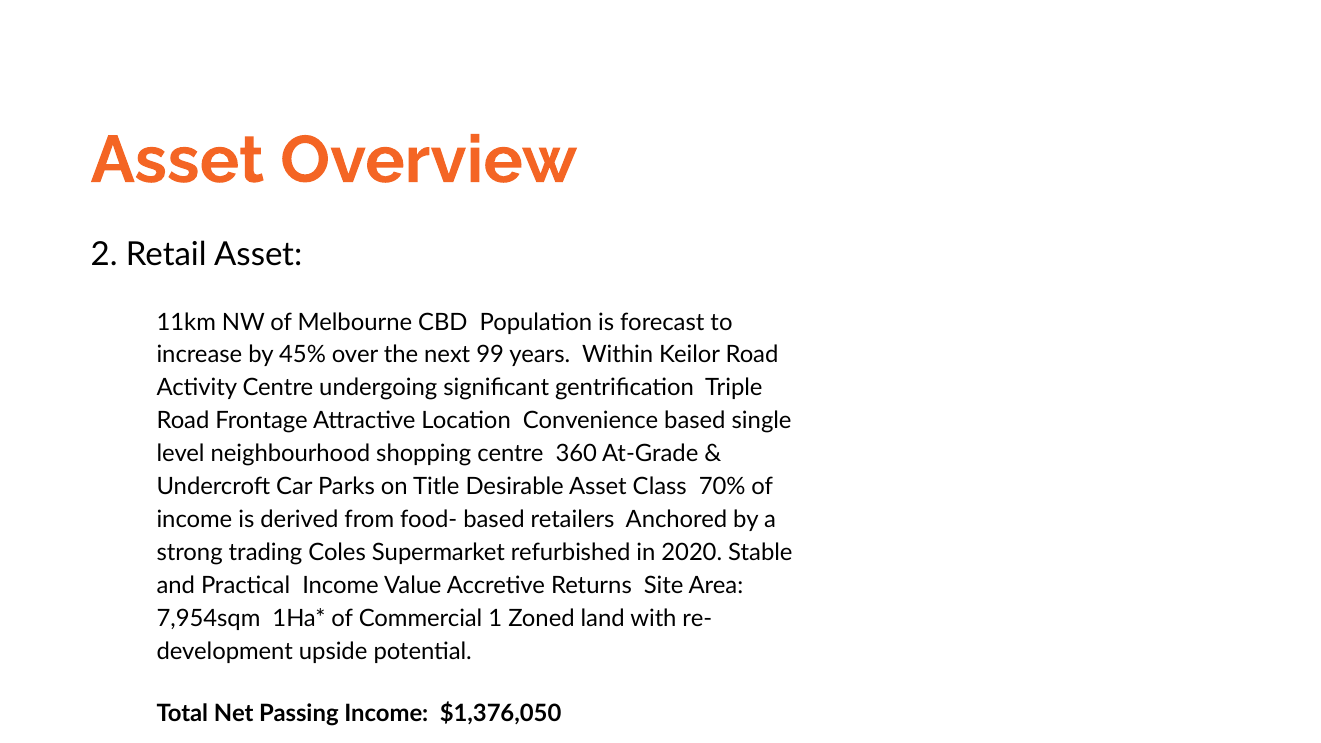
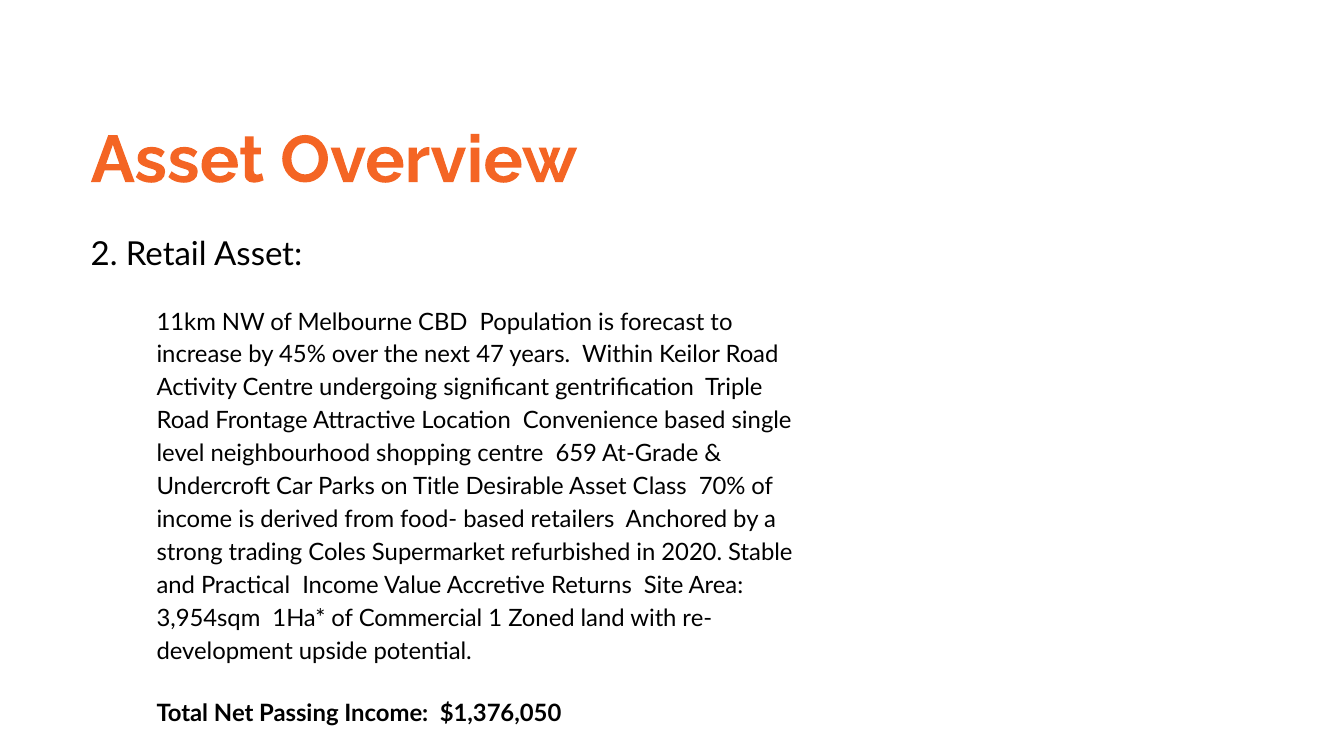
99: 99 -> 47
360: 360 -> 659
7,954sqm: 7,954sqm -> 3,954sqm
